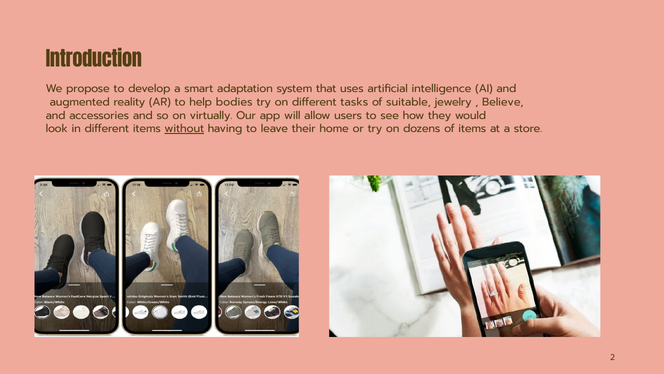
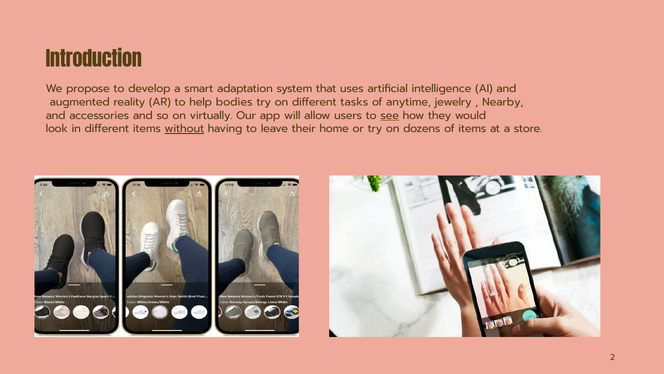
suitable: suitable -> anytime
Believe: Believe -> Nearby
see underline: none -> present
